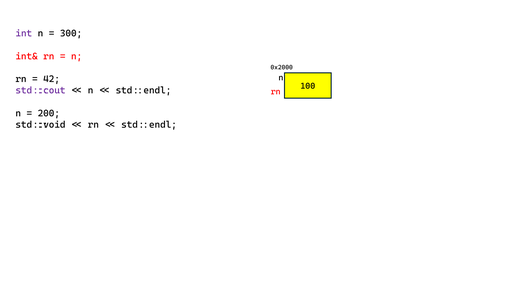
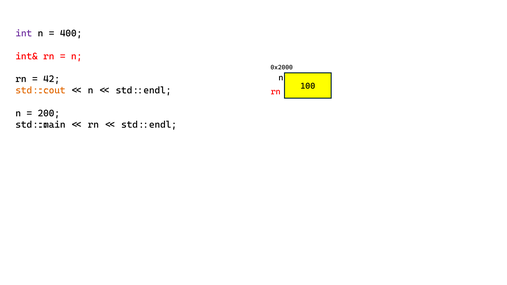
300: 300 -> 400
std::cout colour: purple -> orange
std::void: std::void -> std::main
